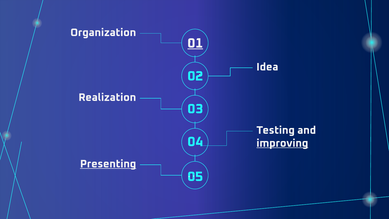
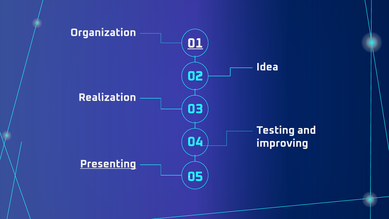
improving underline: present -> none
